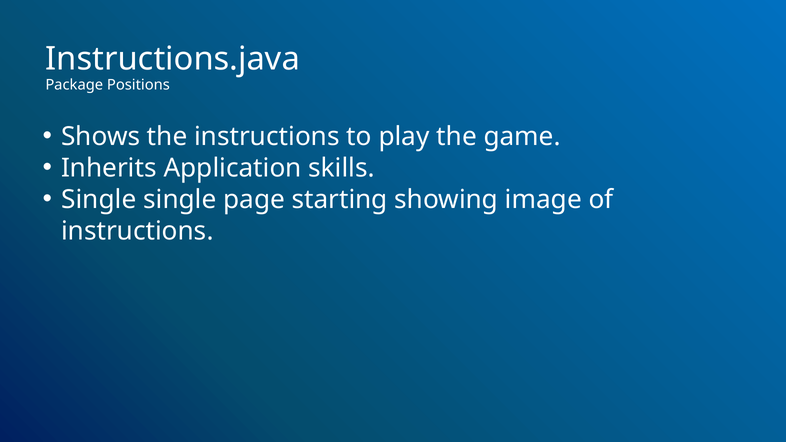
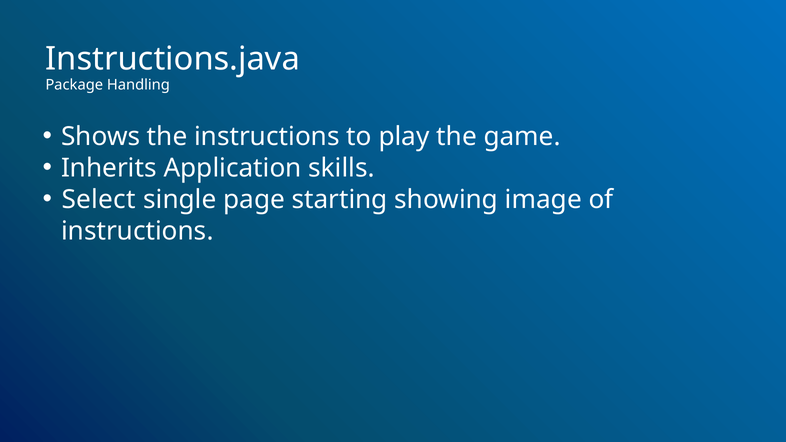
Positions: Positions -> Handling
Single at (99, 199): Single -> Select
